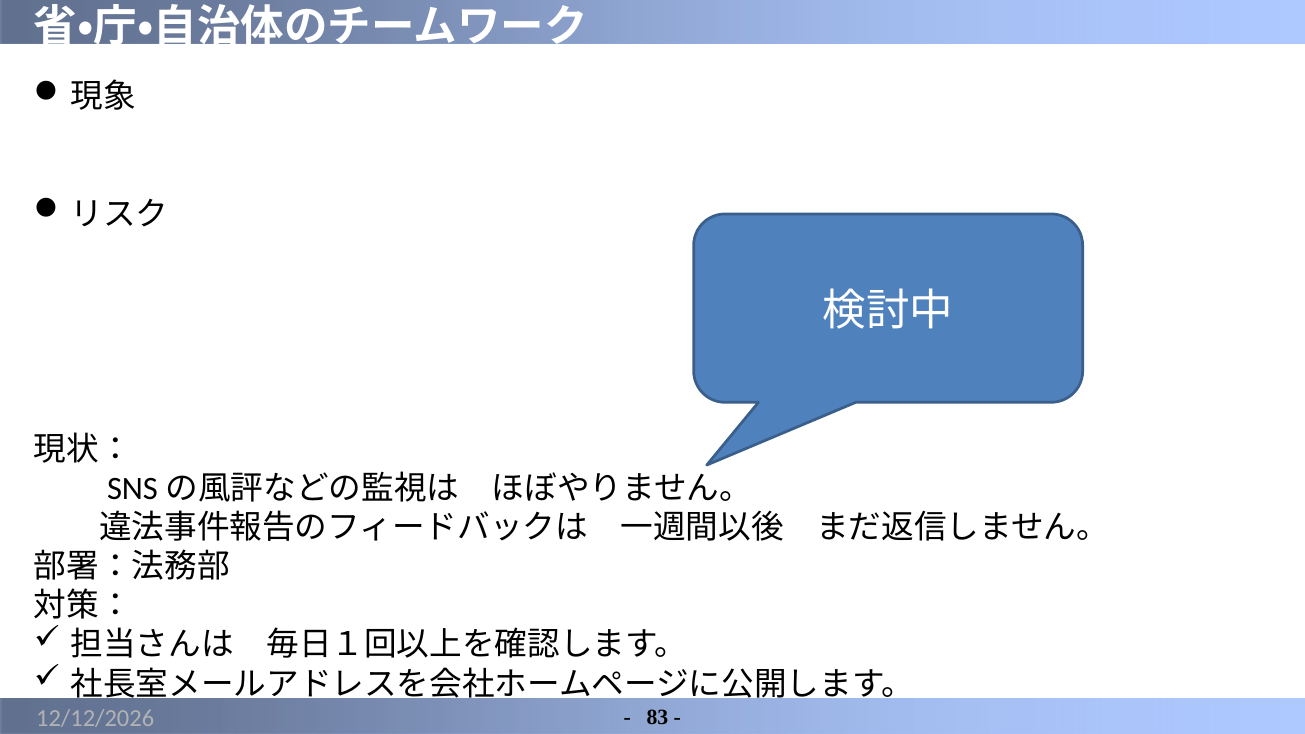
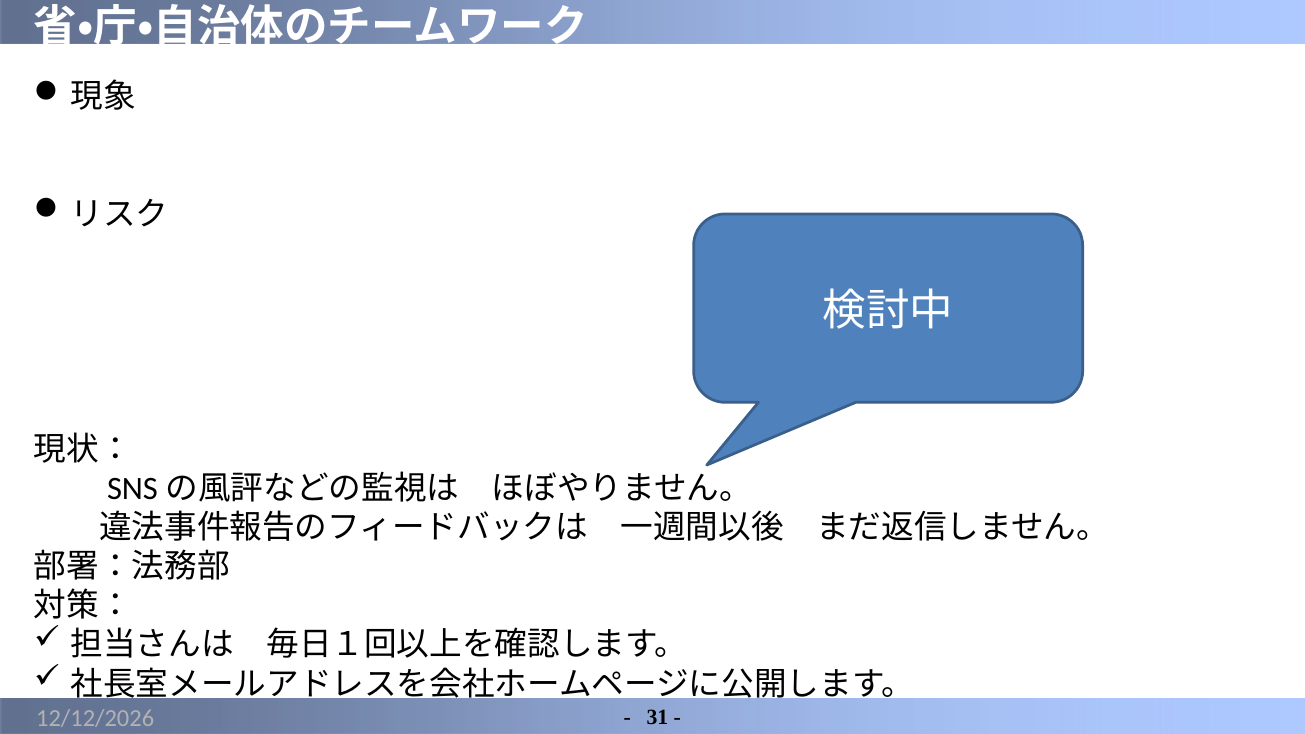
83: 83 -> 31
